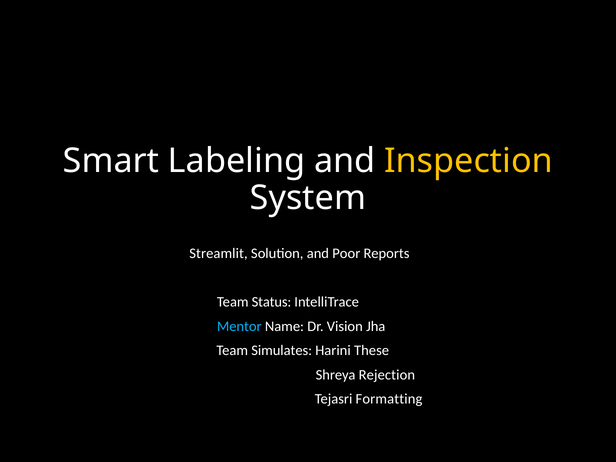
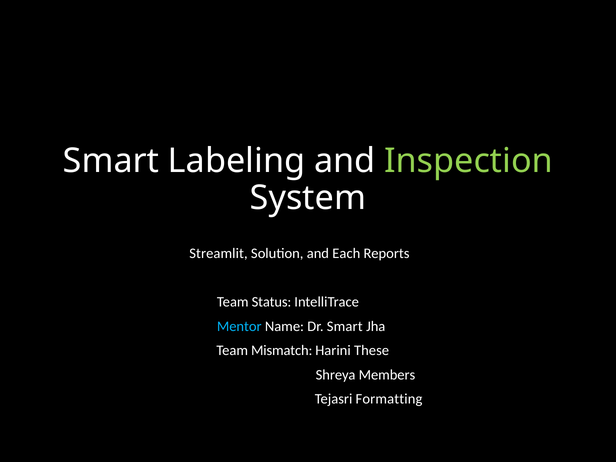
Inspection colour: yellow -> light green
Poor: Poor -> Each
Dr Vision: Vision -> Smart
Simulates: Simulates -> Mismatch
Rejection: Rejection -> Members
